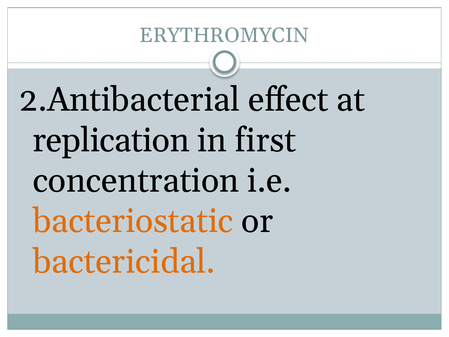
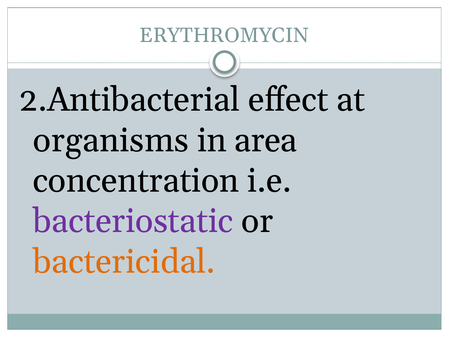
replication: replication -> organisms
first: first -> area
bacteriostatic colour: orange -> purple
